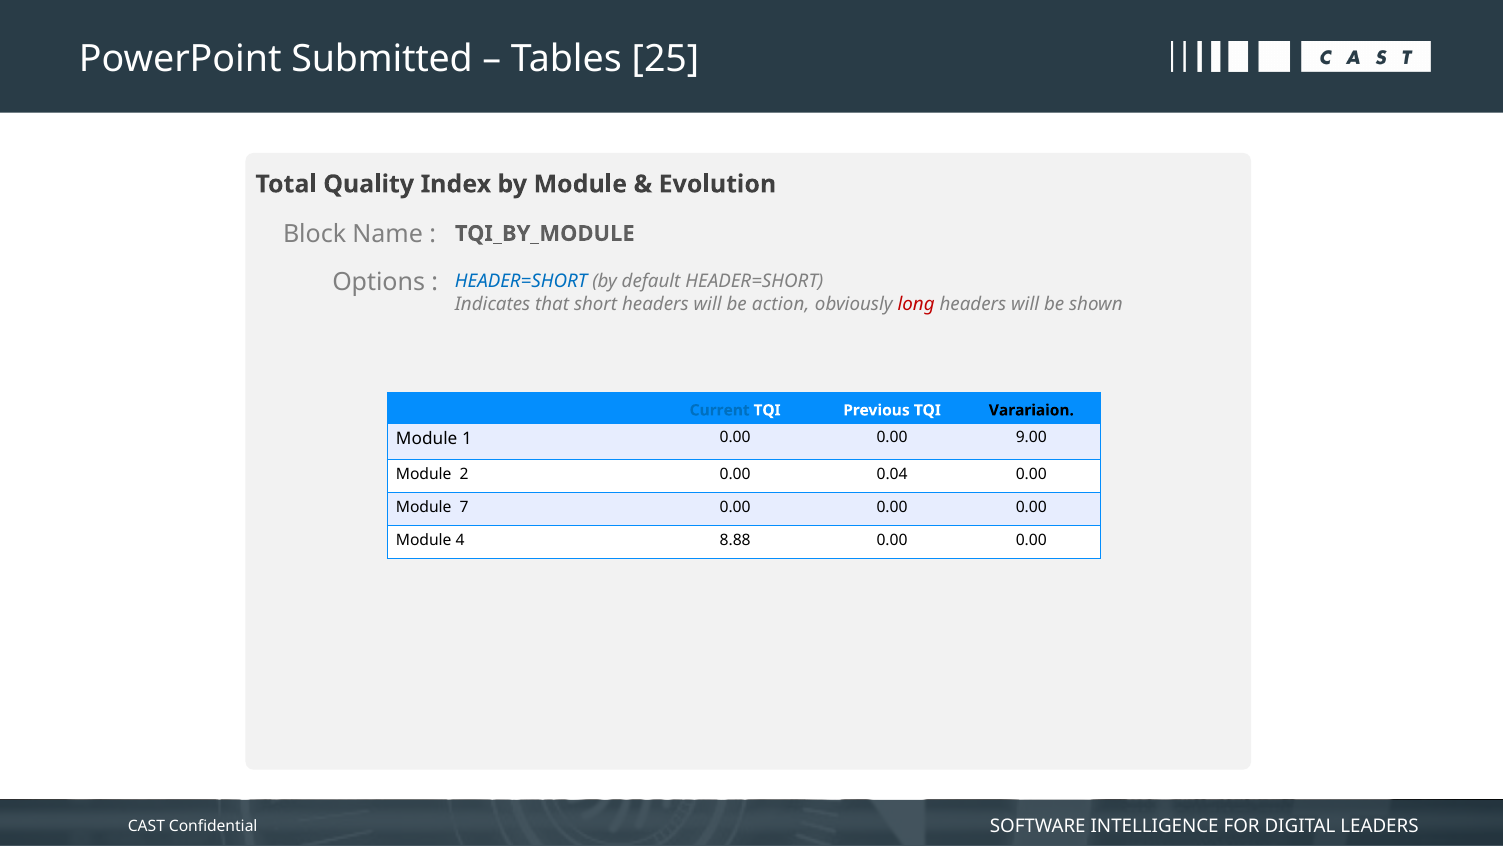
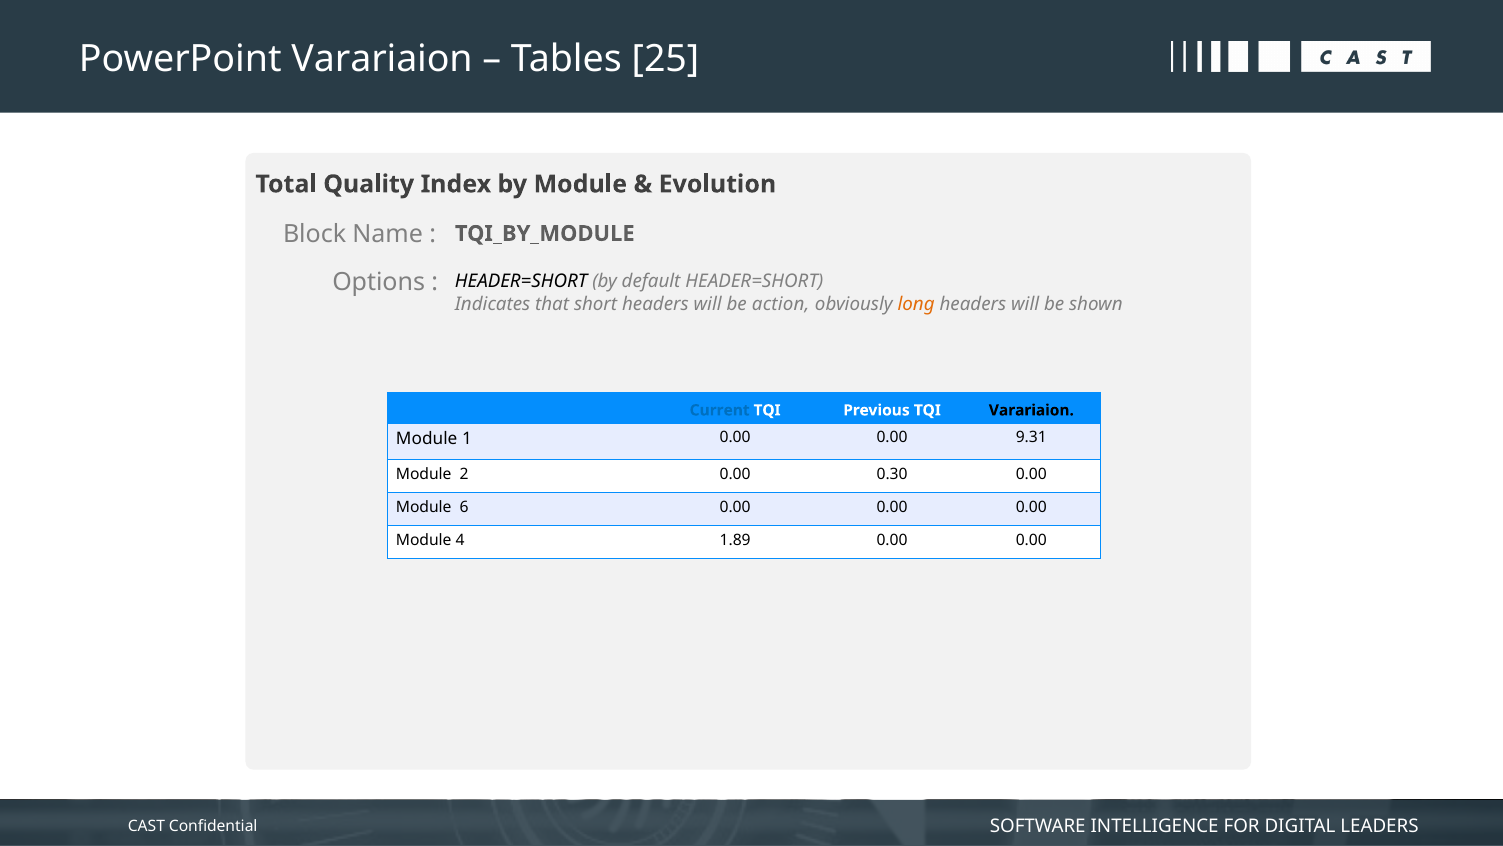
PowerPoint Submitted: Submitted -> Varariaion
HEADER=SHORT at (521, 282) colour: blue -> black
long colour: red -> orange
9.00: 9.00 -> 9.31
0.04: 0.04 -> 0.30
7: 7 -> 6
8.88: 8.88 -> 1.89
